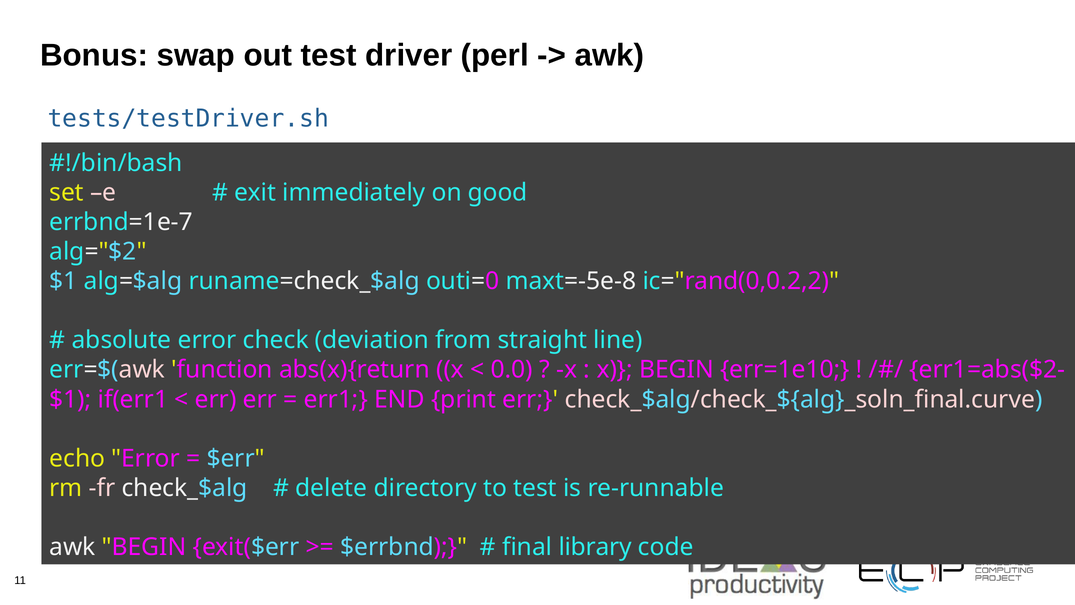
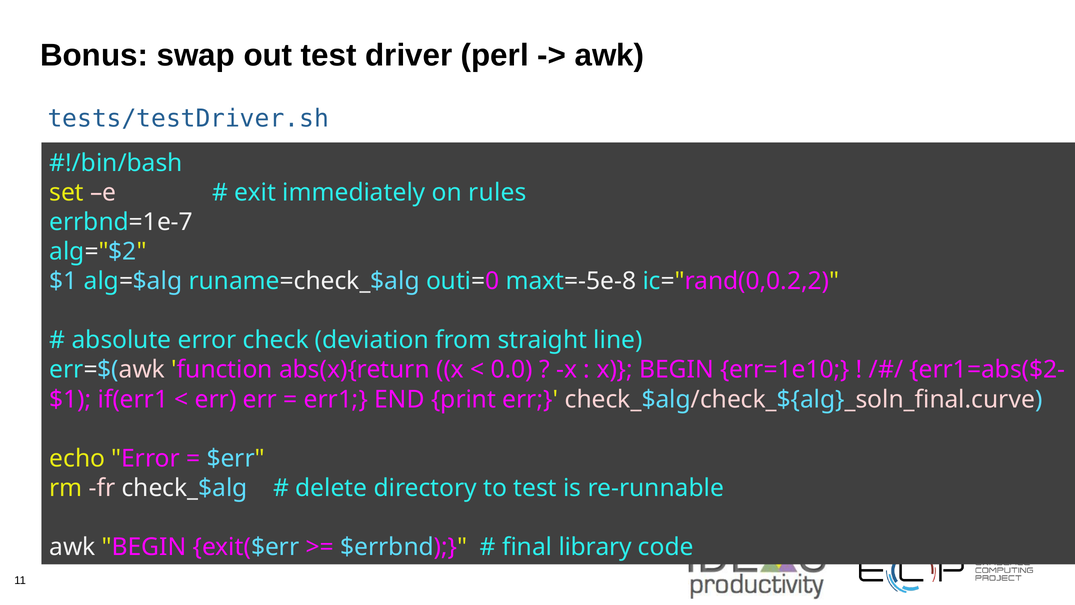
good: good -> rules
